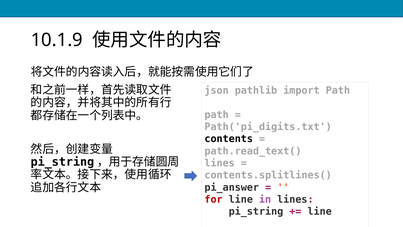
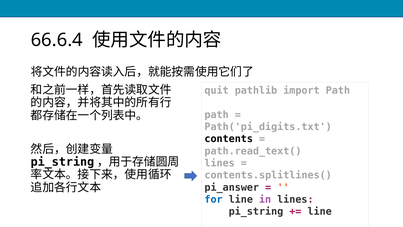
10.1.9: 10.1.9 -> 66.6.4
json: json -> quit
for colour: red -> blue
